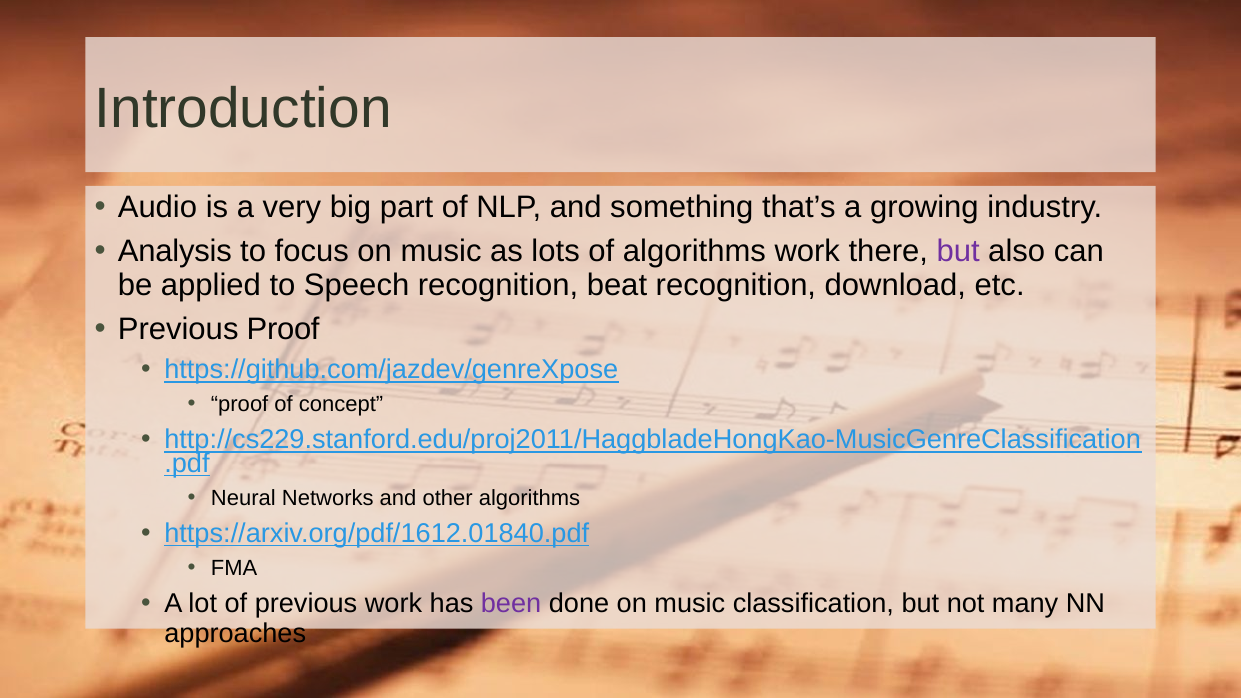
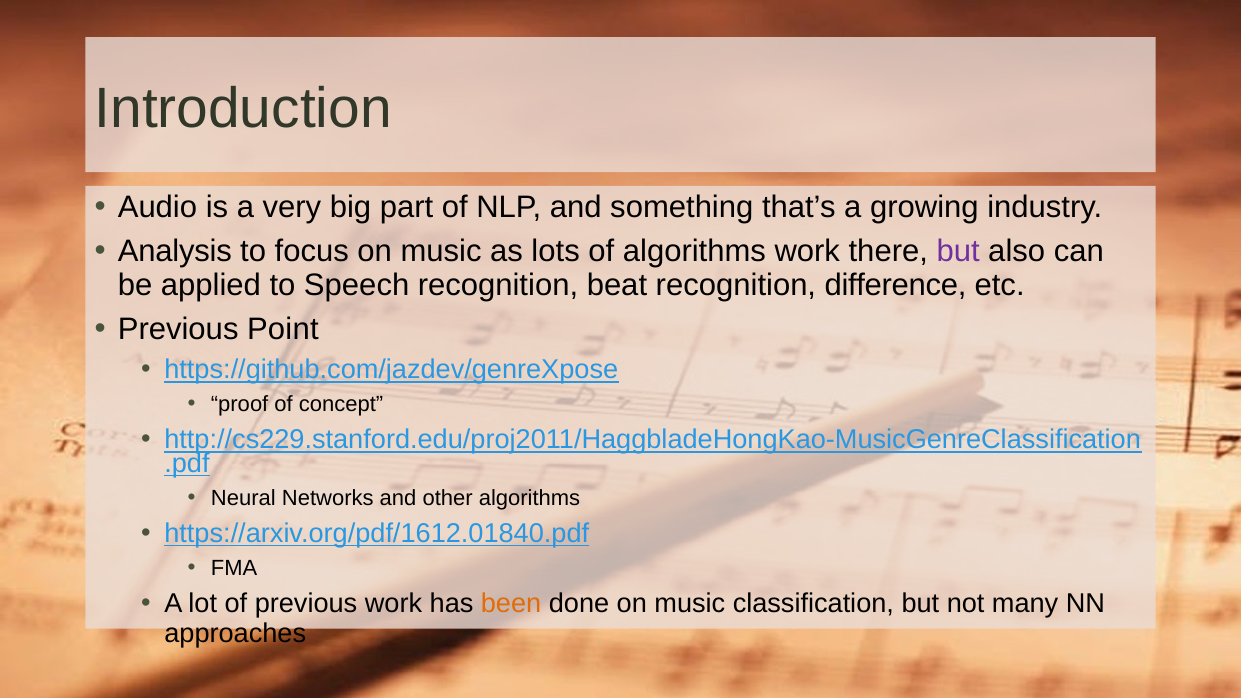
download: download -> difference
Previous Proof: Proof -> Point
been colour: purple -> orange
